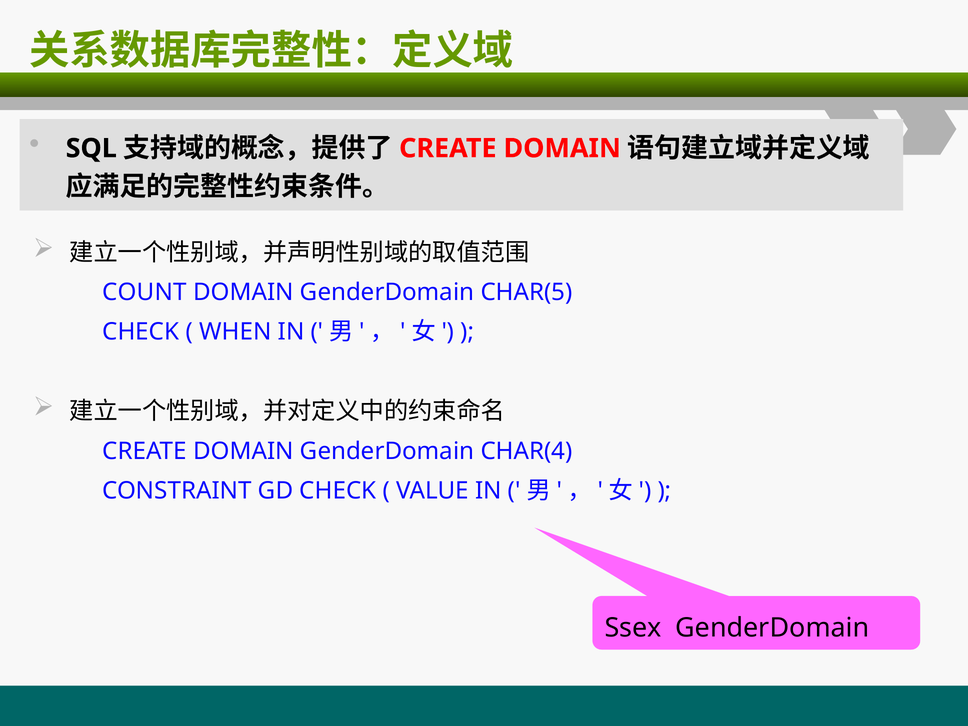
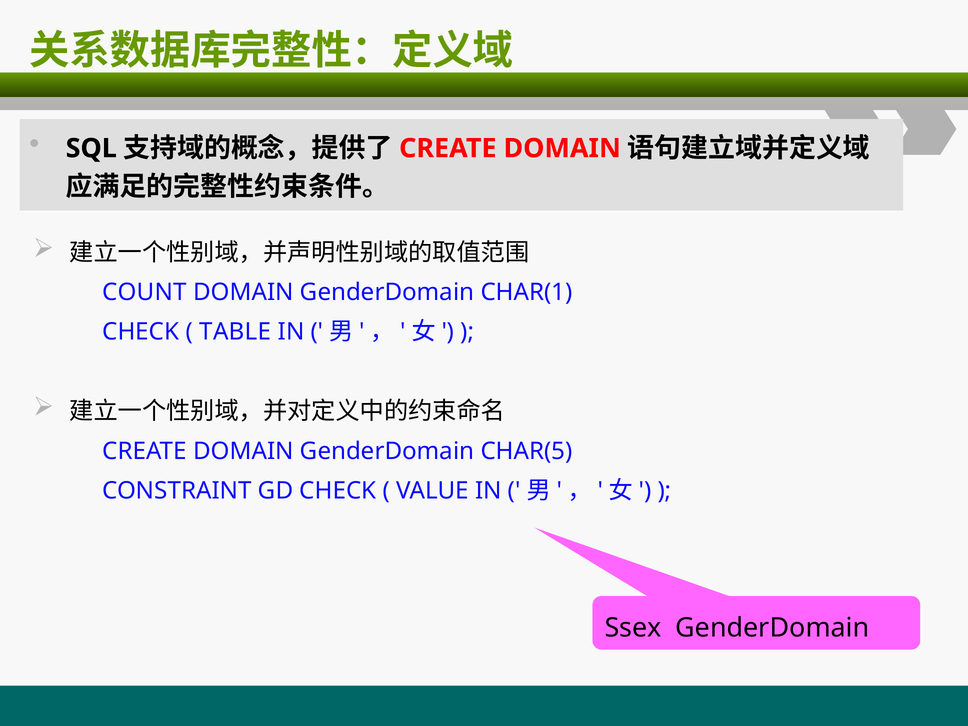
CHAR(5: CHAR(5 -> CHAR(1
WHEN: WHEN -> TABLE
CHAR(4: CHAR(4 -> CHAR(5
